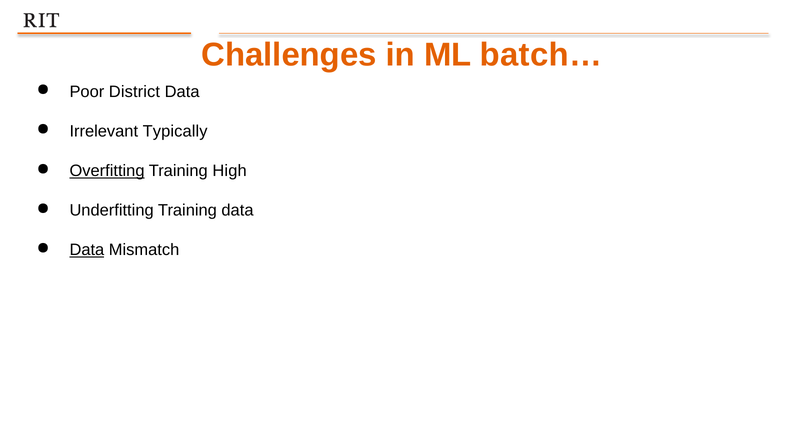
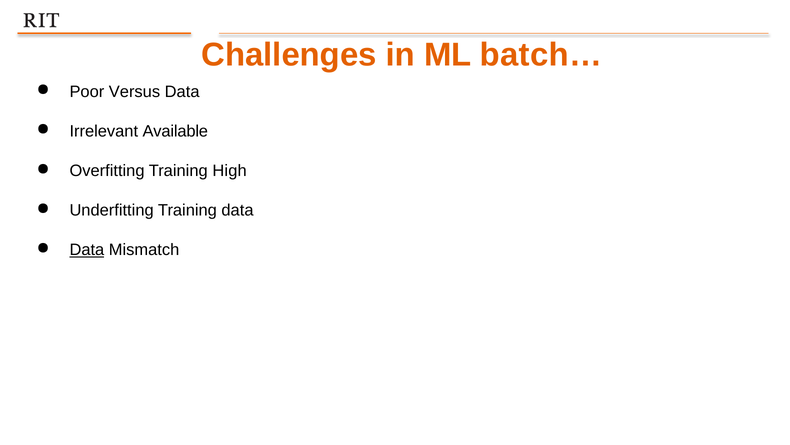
District: District -> Versus
Typically: Typically -> Available
Overfitting underline: present -> none
